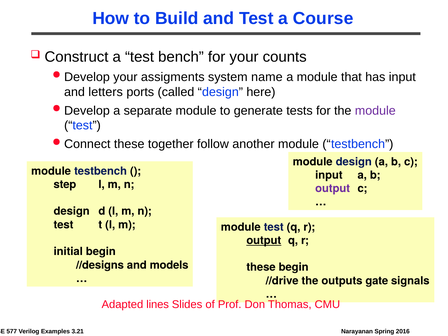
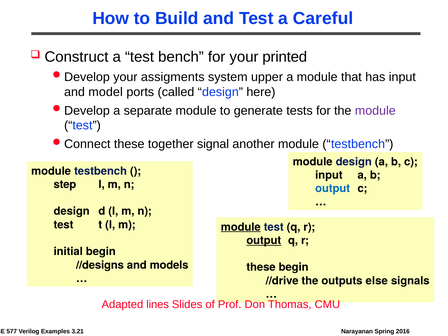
Course: Course -> Careful
counts: counts -> printed
name: name -> upper
letters: letters -> model
follow: follow -> signal
output at (333, 189) colour: purple -> blue
module at (241, 227) underline: none -> present
gate: gate -> else
